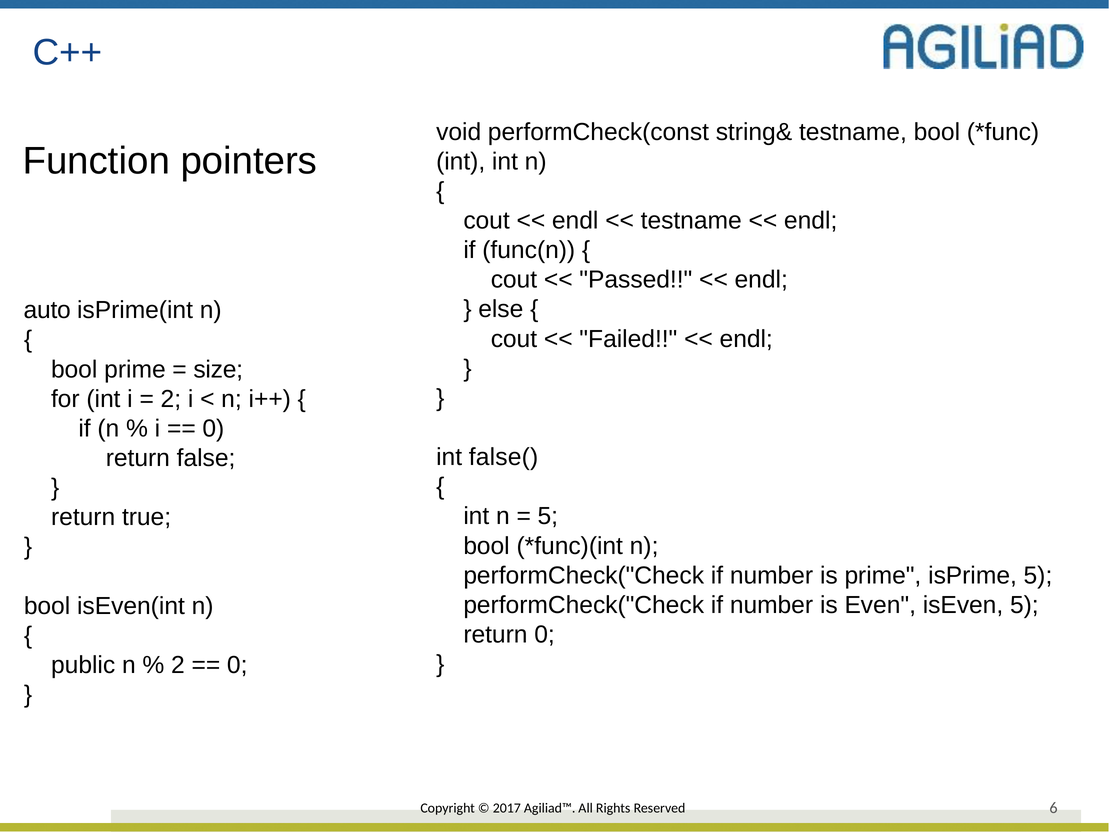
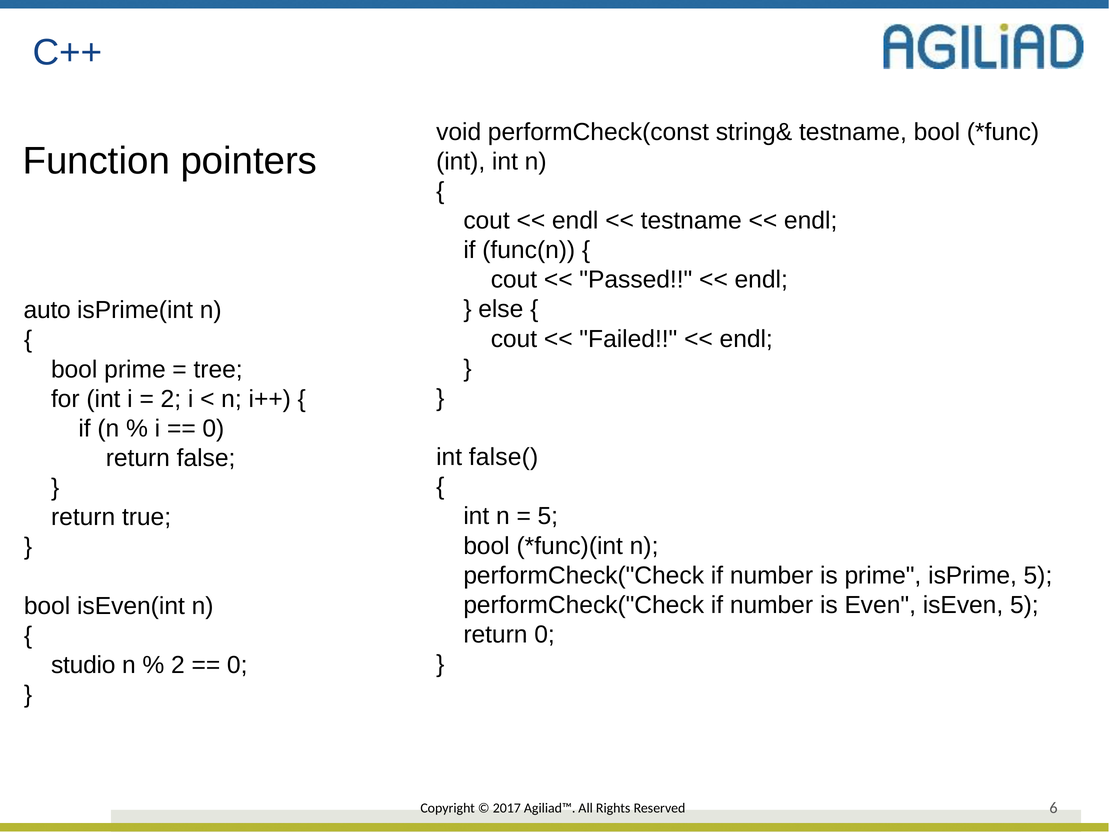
size: size -> tree
public: public -> studio
